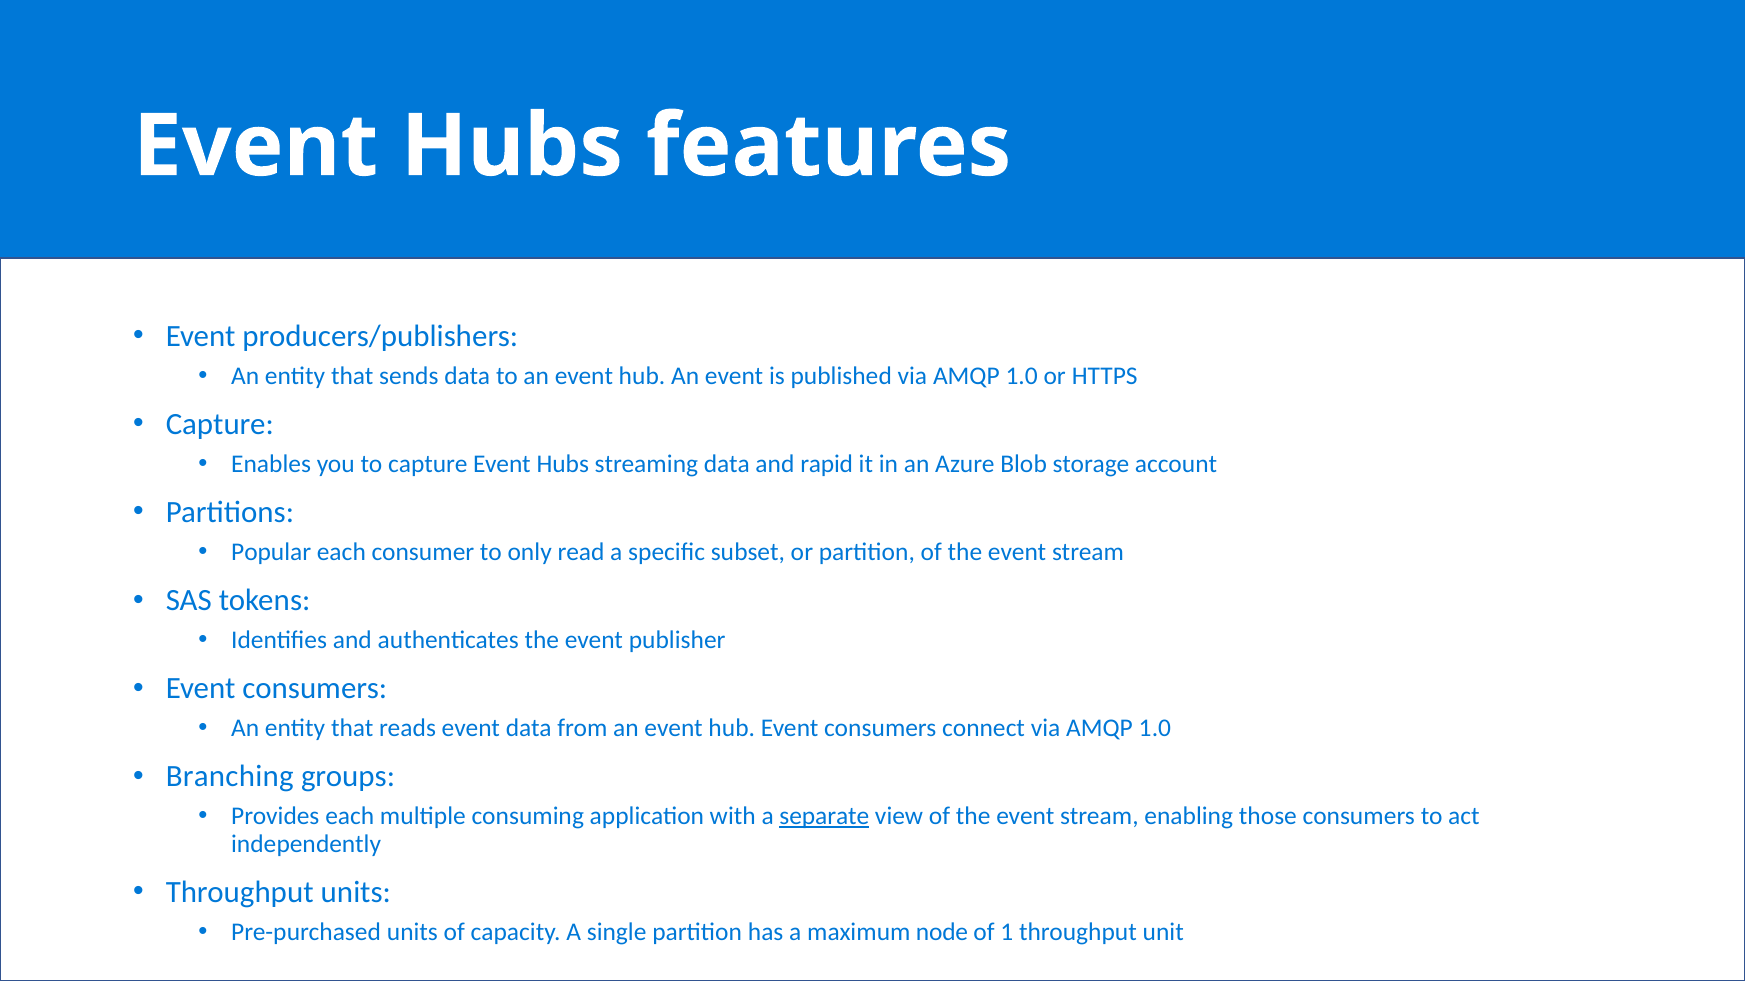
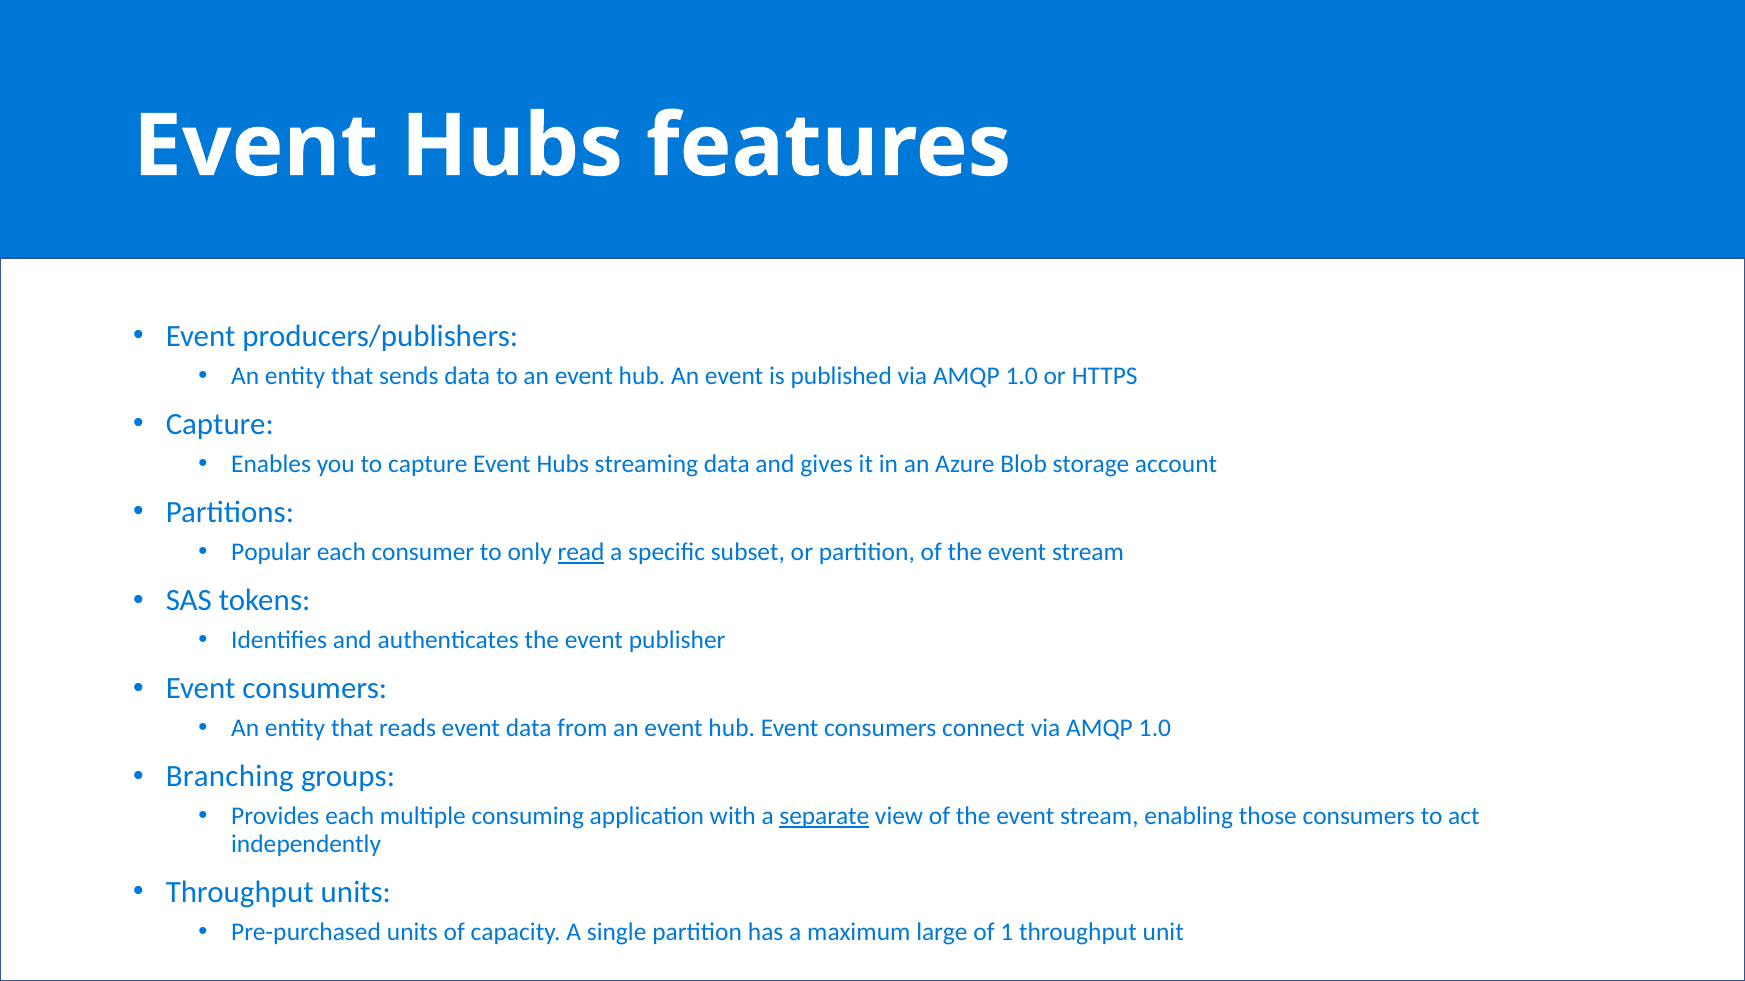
rapid: rapid -> gives
read underline: none -> present
node: node -> large
